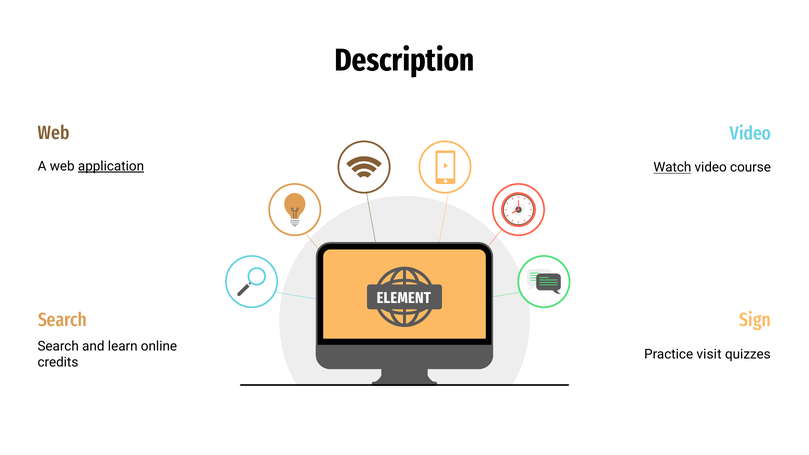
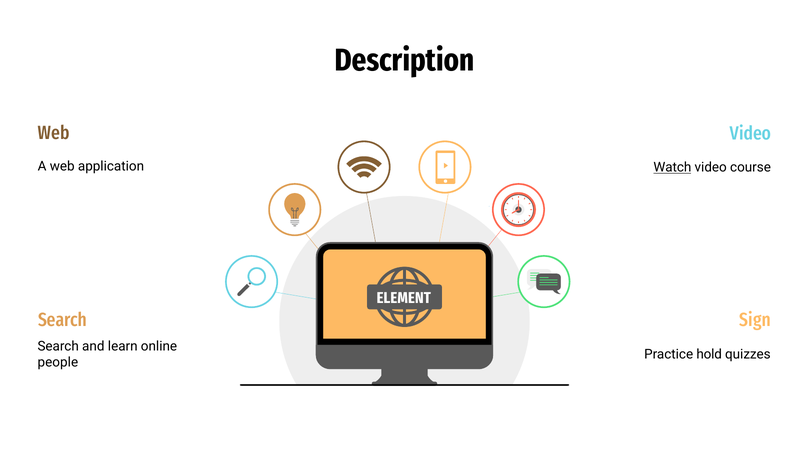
application underline: present -> none
visit: visit -> hold
credits: credits -> people
